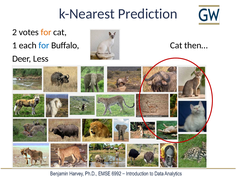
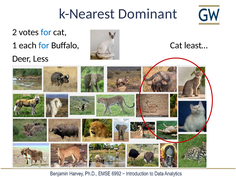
Prediction: Prediction -> Dominant
for at (46, 32) colour: orange -> blue
then…: then… -> least…
